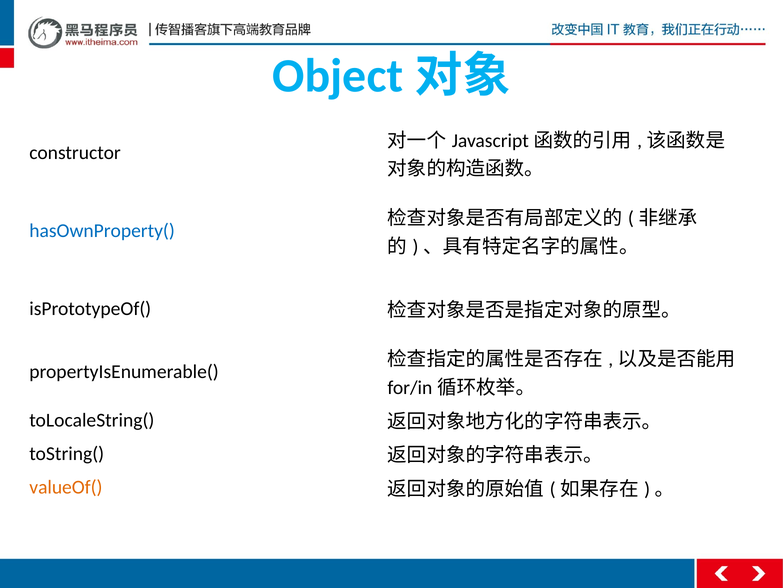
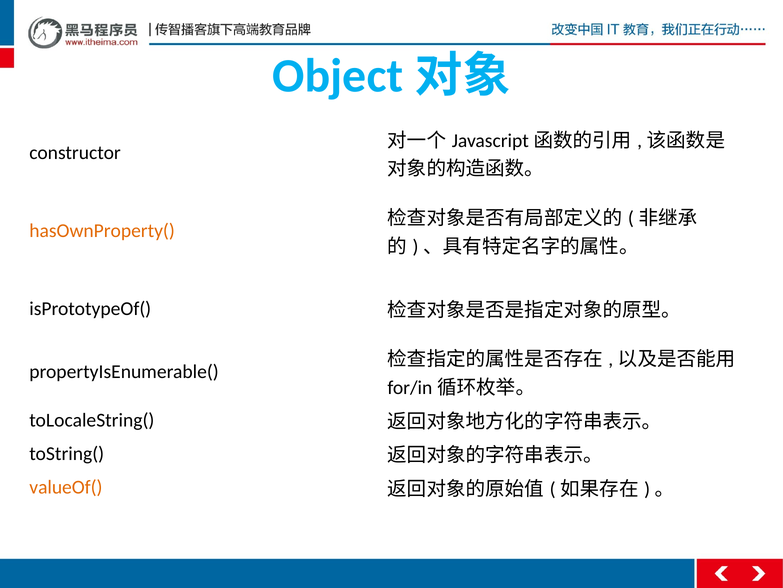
hasOwnProperty( colour: blue -> orange
